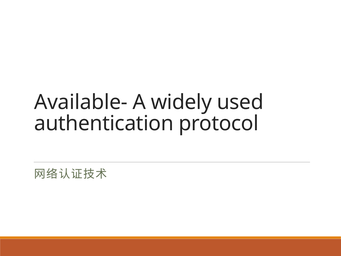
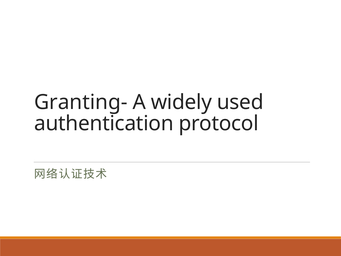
Available-: Available- -> Granting-
